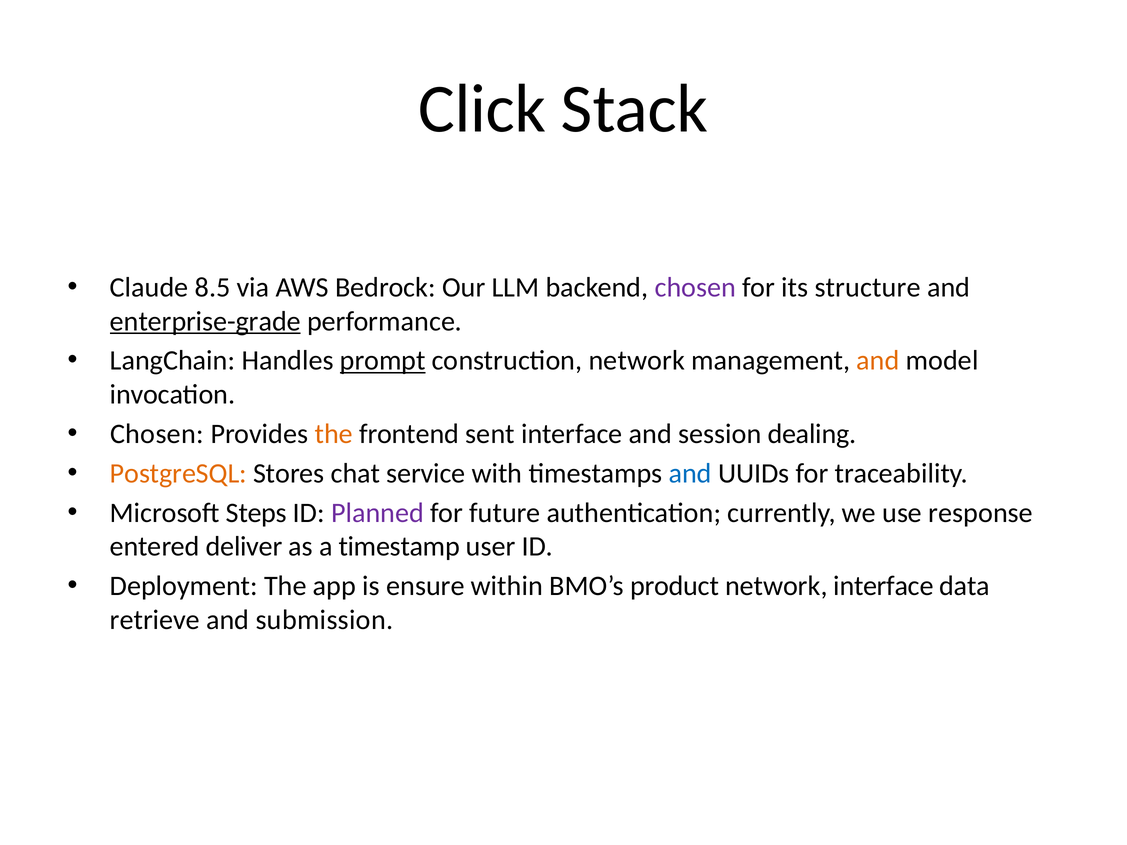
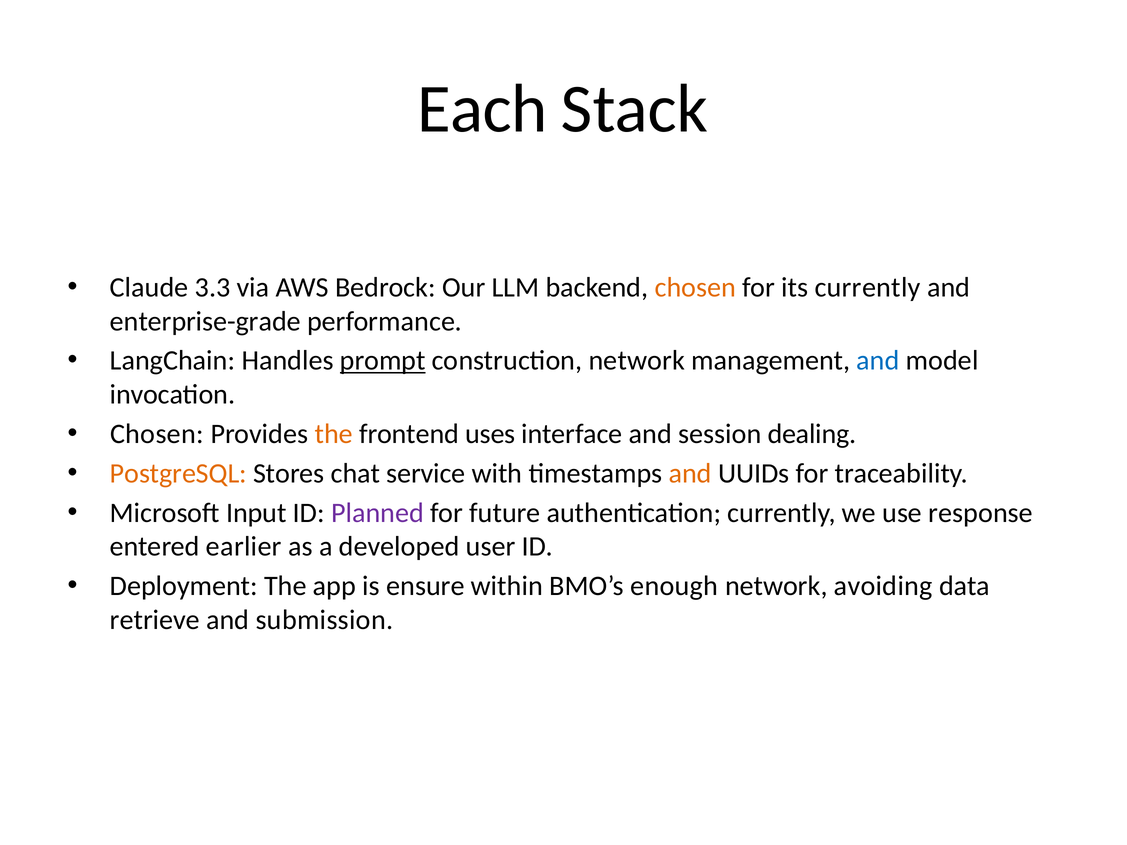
Click: Click -> Each
8.5: 8.5 -> 3.3
chosen at (695, 287) colour: purple -> orange
its structure: structure -> currently
enterprise-grade underline: present -> none
and at (878, 361) colour: orange -> blue
sent: sent -> uses
and at (690, 473) colour: blue -> orange
Steps: Steps -> Input
deliver: deliver -> earlier
timestamp: timestamp -> developed
product: product -> enough
network interface: interface -> avoiding
